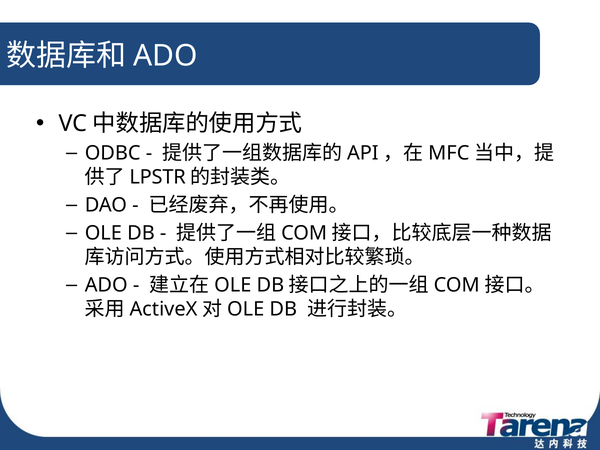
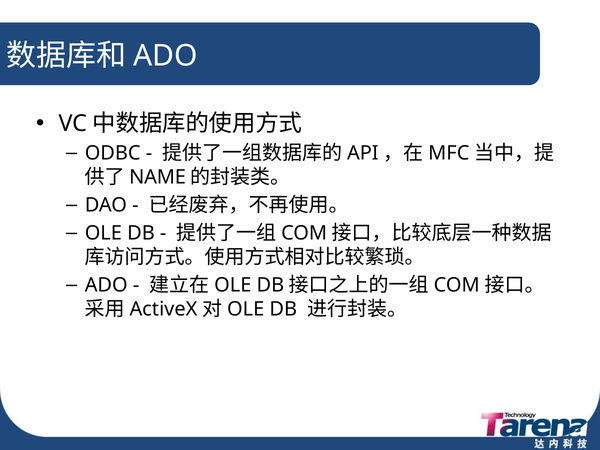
LPSTR: LPSTR -> NAME
